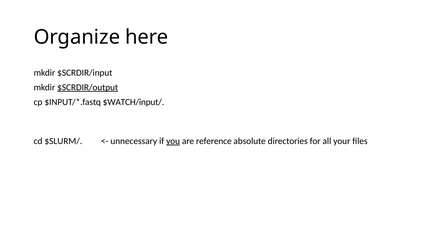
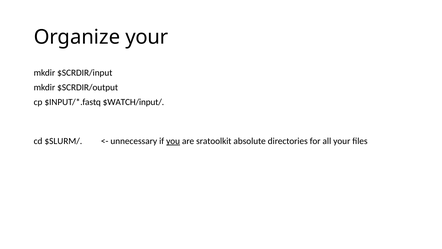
Organize here: here -> your
$SCRDIR/output underline: present -> none
reference: reference -> sratoolkit
